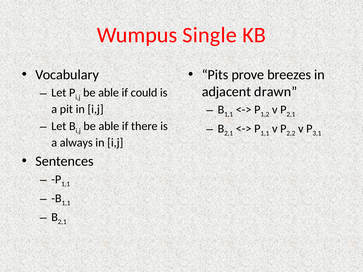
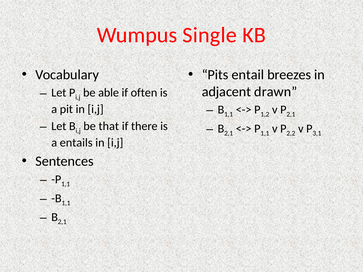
prove: prove -> entail
could: could -> often
able at (109, 126): able -> that
always: always -> entails
